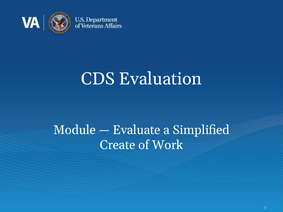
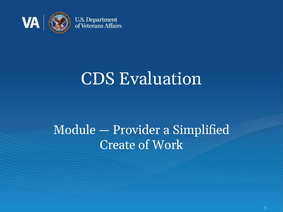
Evaluate: Evaluate -> Provider
